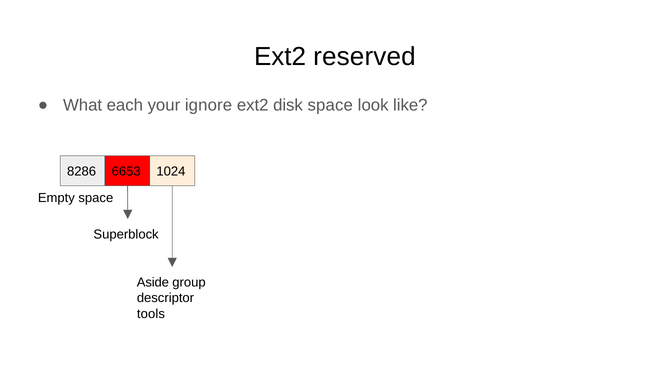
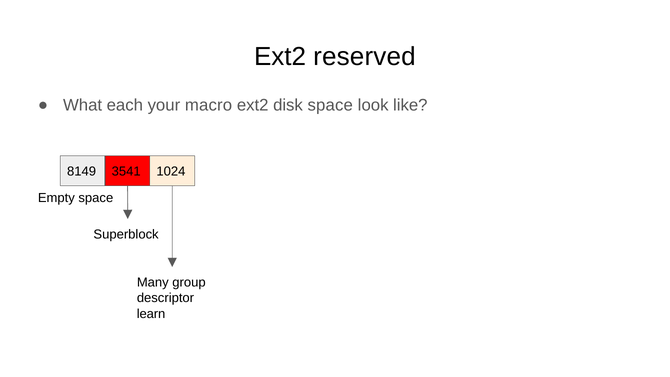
ignore: ignore -> macro
8286: 8286 -> 8149
6653: 6653 -> 3541
Aside: Aside -> Many
tools: tools -> learn
